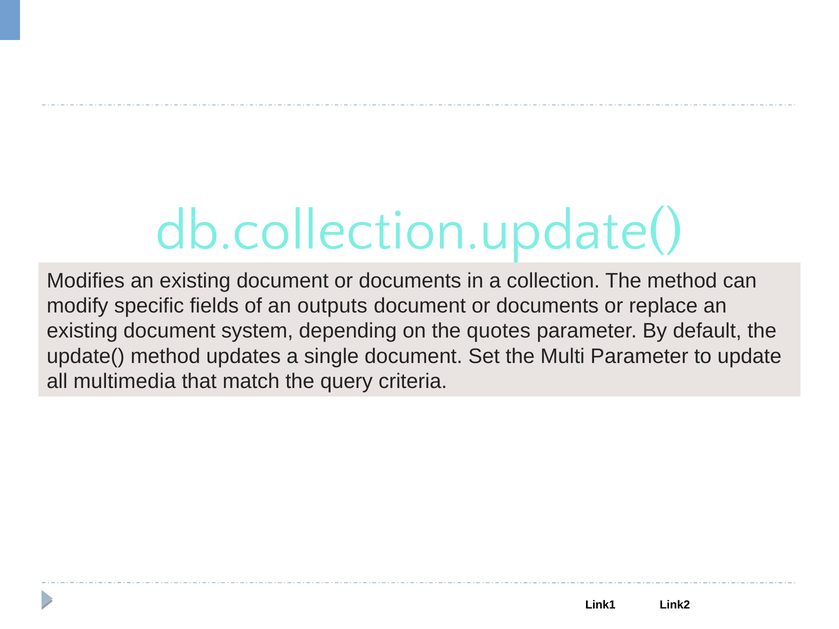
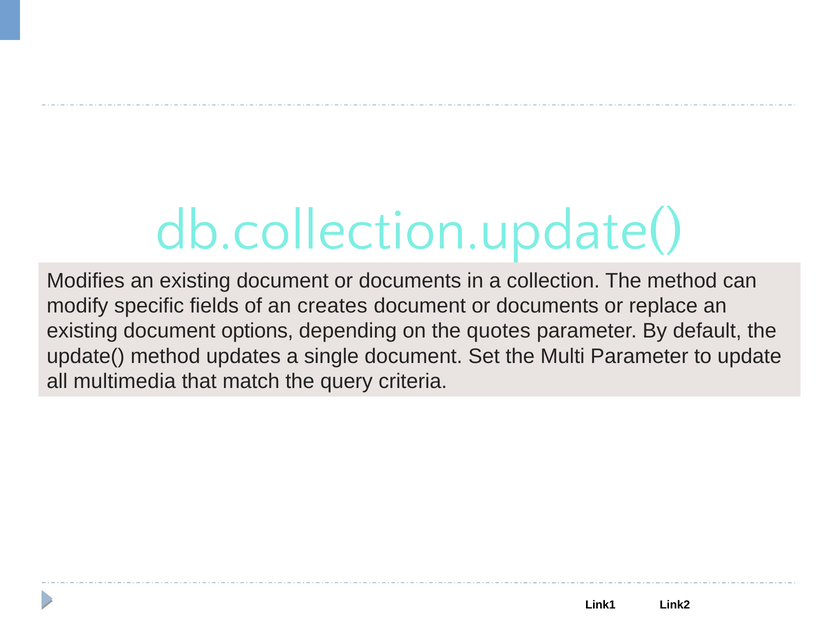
outputs: outputs -> creates
system: system -> options
